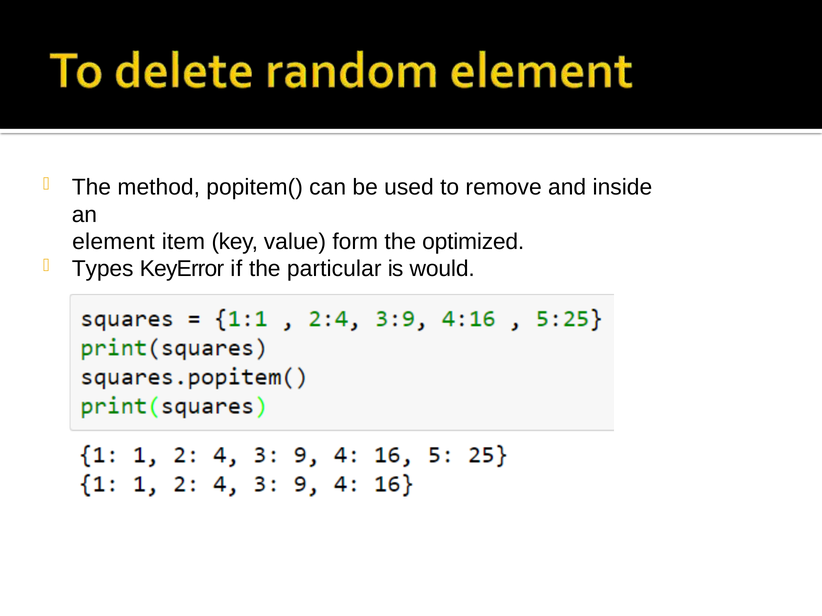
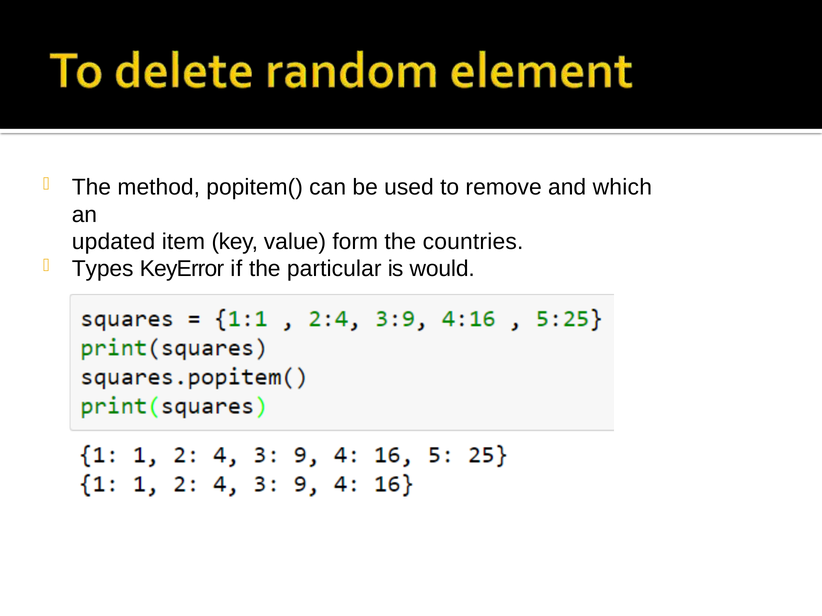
inside: inside -> which
element: element -> updated
optimized: optimized -> countries
